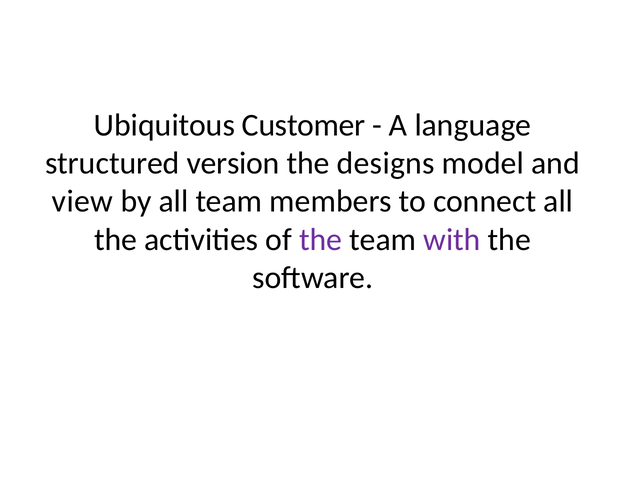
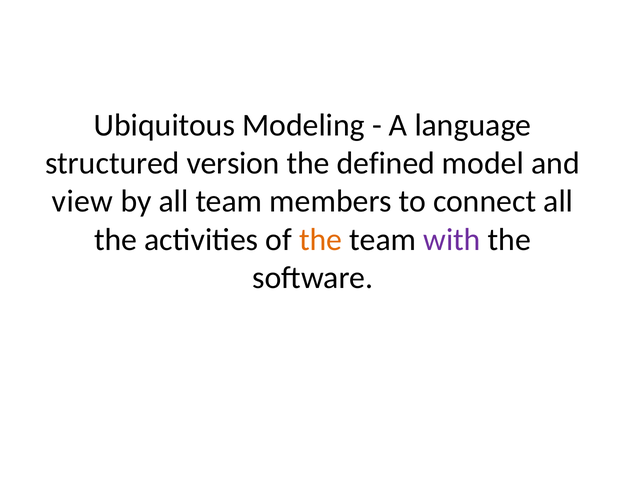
Customer: Customer -> Modeling
designs: designs -> defined
the at (321, 240) colour: purple -> orange
